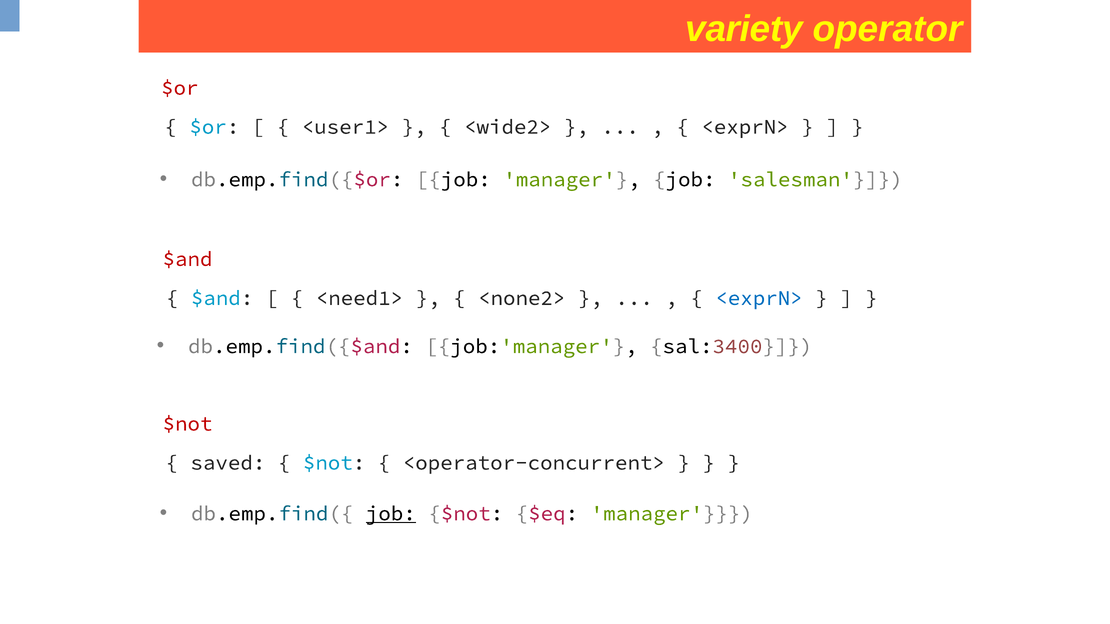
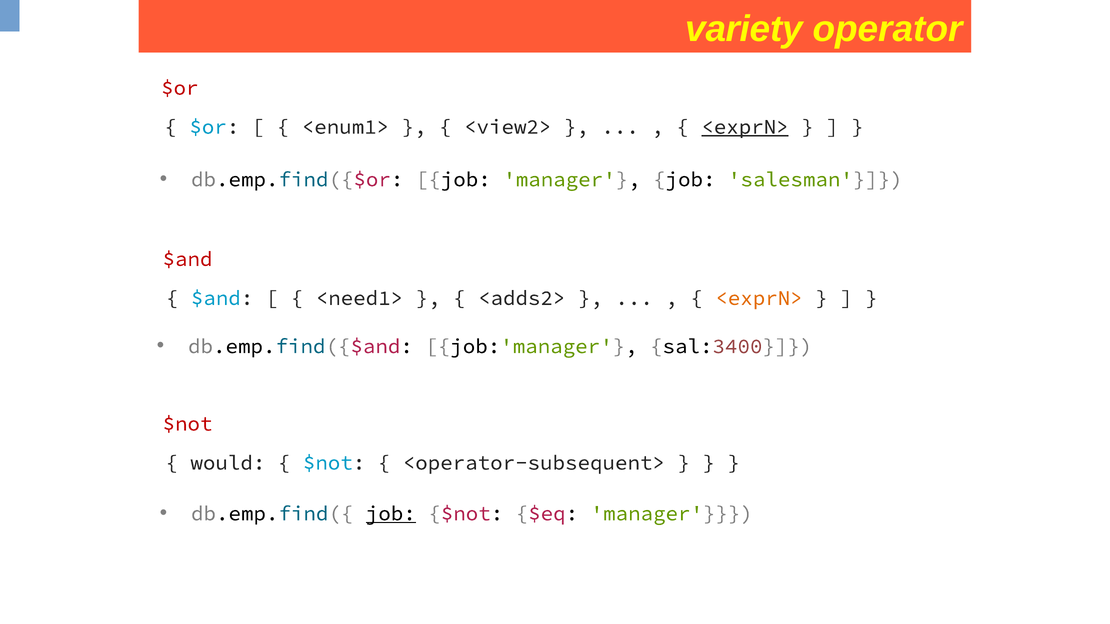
<user1>: <user1> -> <enum1>
<wide2>: <wide2> -> <view2>
<exprN> at (745, 127) underline: none -> present
<none2>: <none2> -> <adds2>
<exprN> at (759, 298) colour: blue -> orange
saved: saved -> would
<operator-concurrent>: <operator-concurrent> -> <operator-subsequent>
